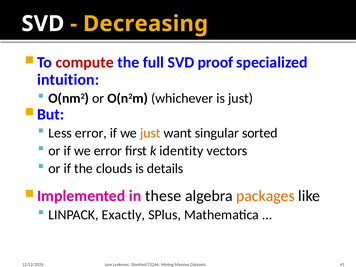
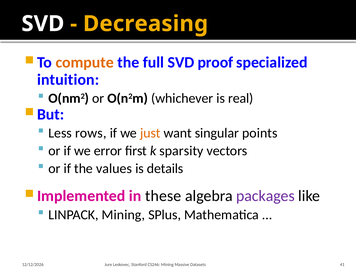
compute colour: red -> orange
is just: just -> real
Less error: error -> rows
sorted: sorted -> points
identity: identity -> sparsity
clouds: clouds -> values
packages colour: orange -> purple
LINPACK Exactly: Exactly -> Mining
